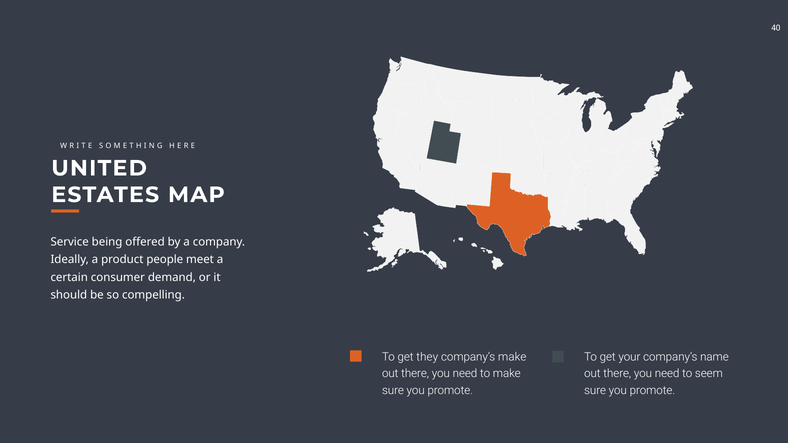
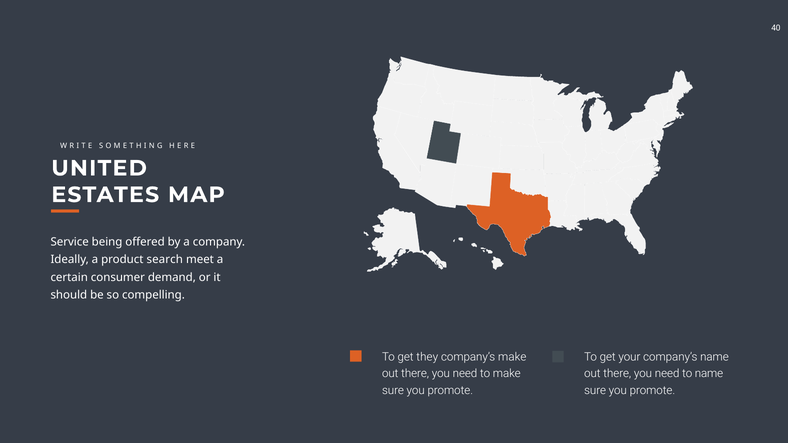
people: people -> search
to seem: seem -> name
